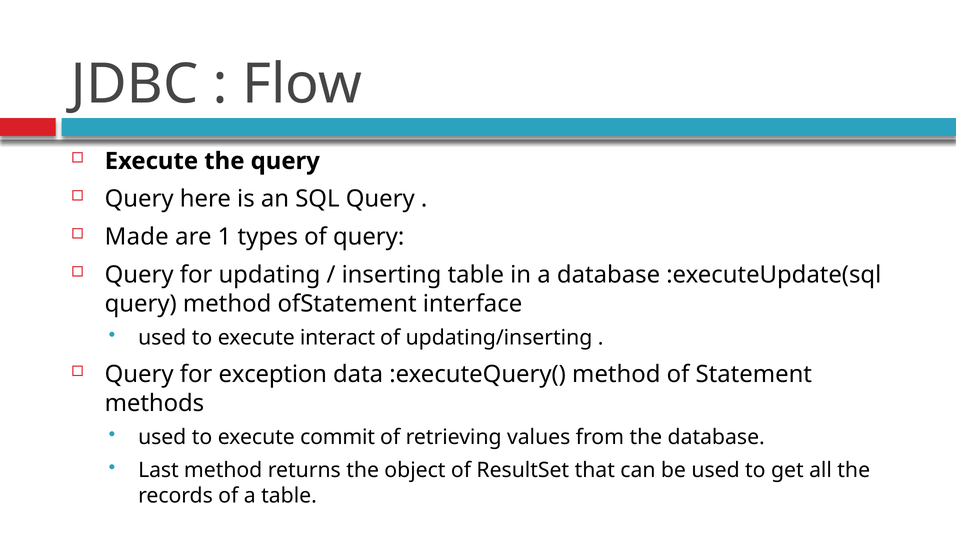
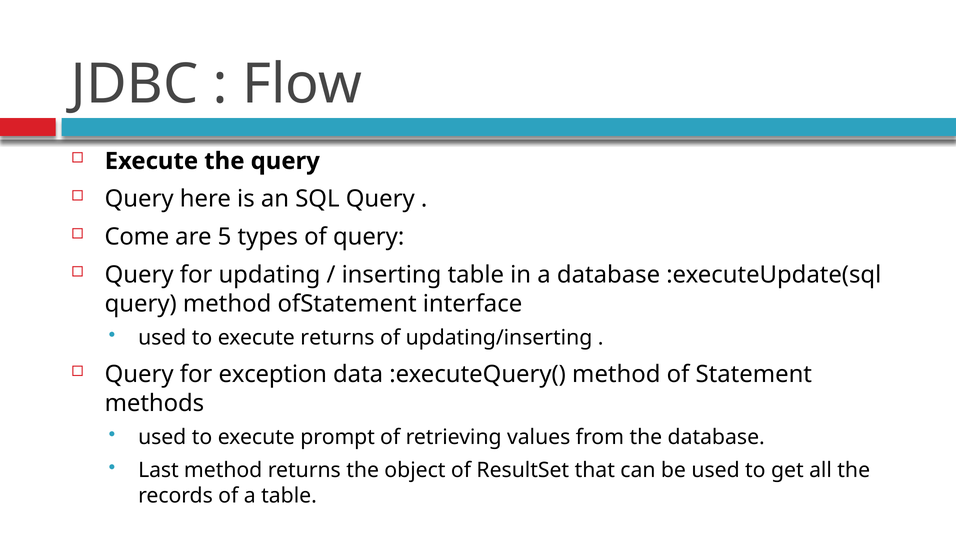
Made: Made -> Come
1: 1 -> 5
execute interact: interact -> returns
commit: commit -> prompt
